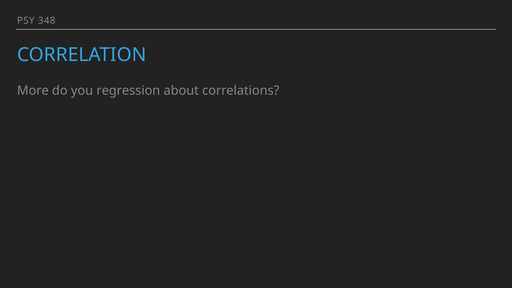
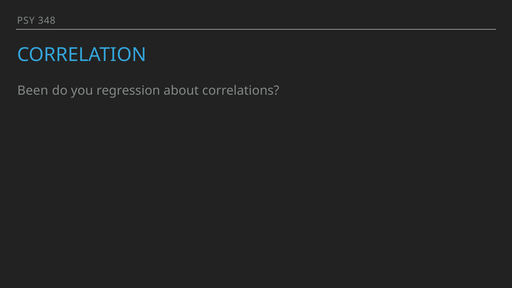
More: More -> Been
